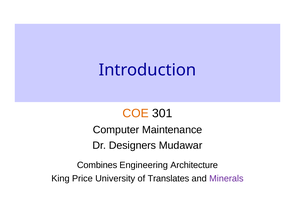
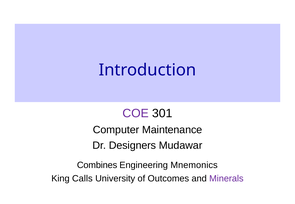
COE colour: orange -> purple
Architecture: Architecture -> Mnemonics
Price: Price -> Calls
Translates: Translates -> Outcomes
